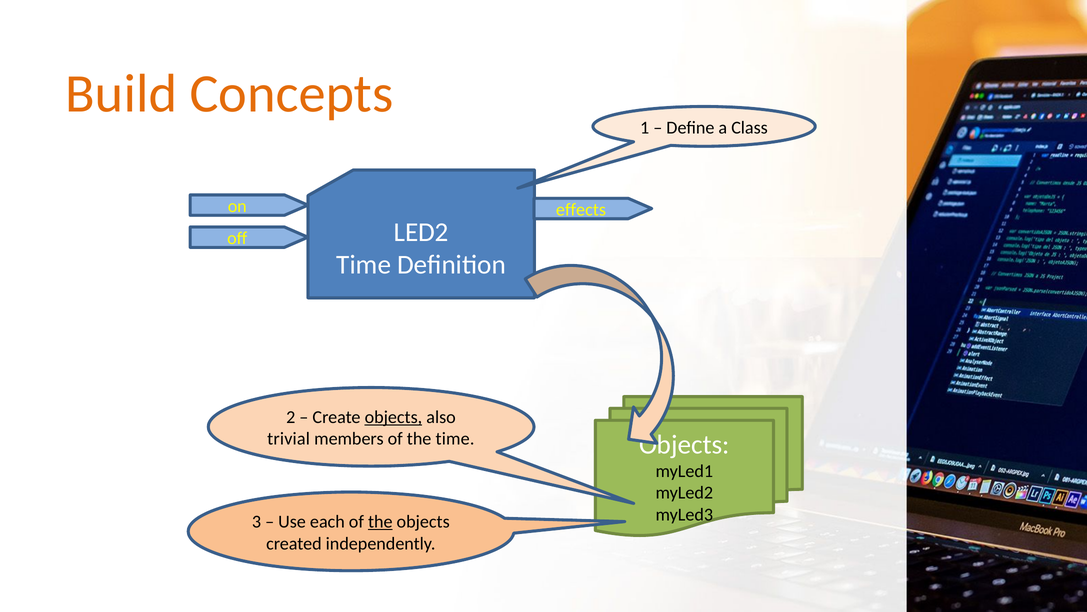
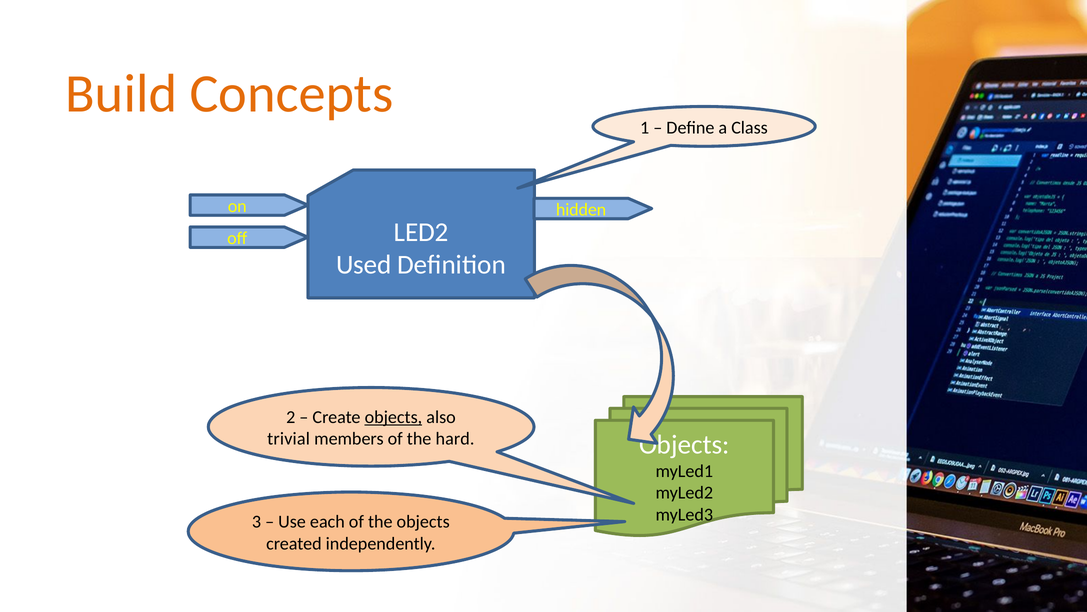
effects: effects -> hidden
Time at (364, 265): Time -> Used
the time: time -> hard
the at (380, 521) underline: present -> none
